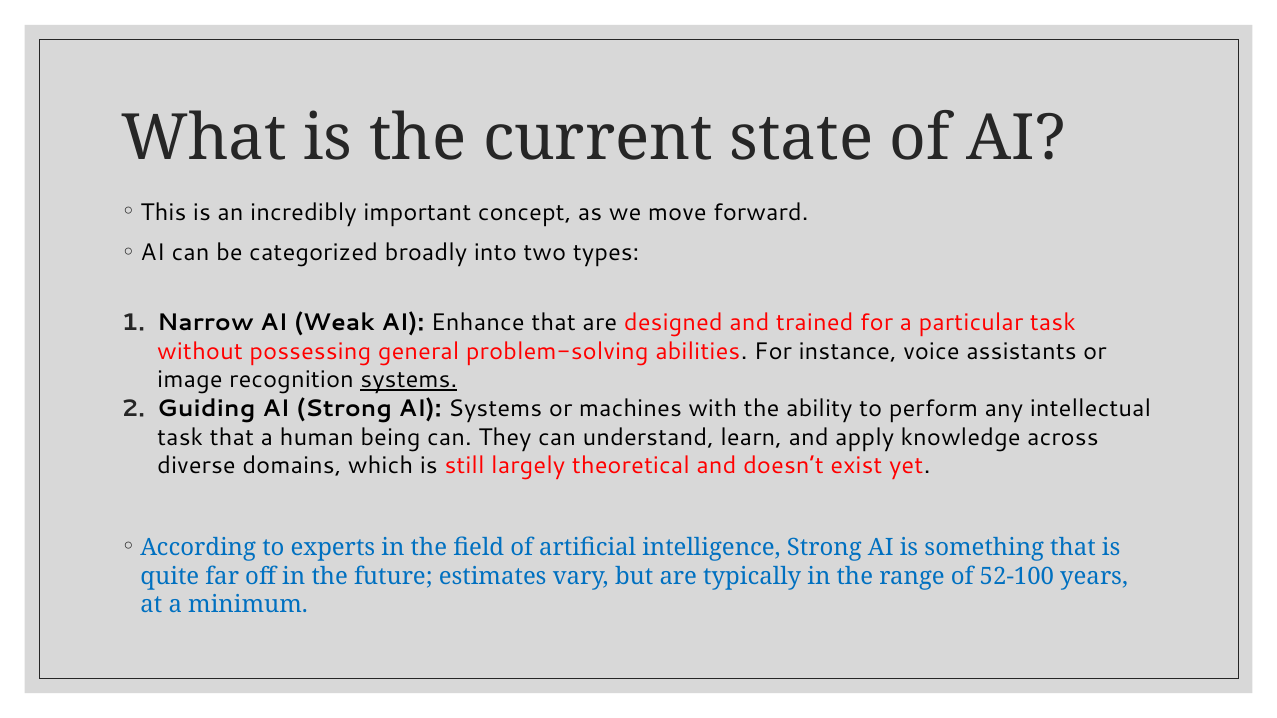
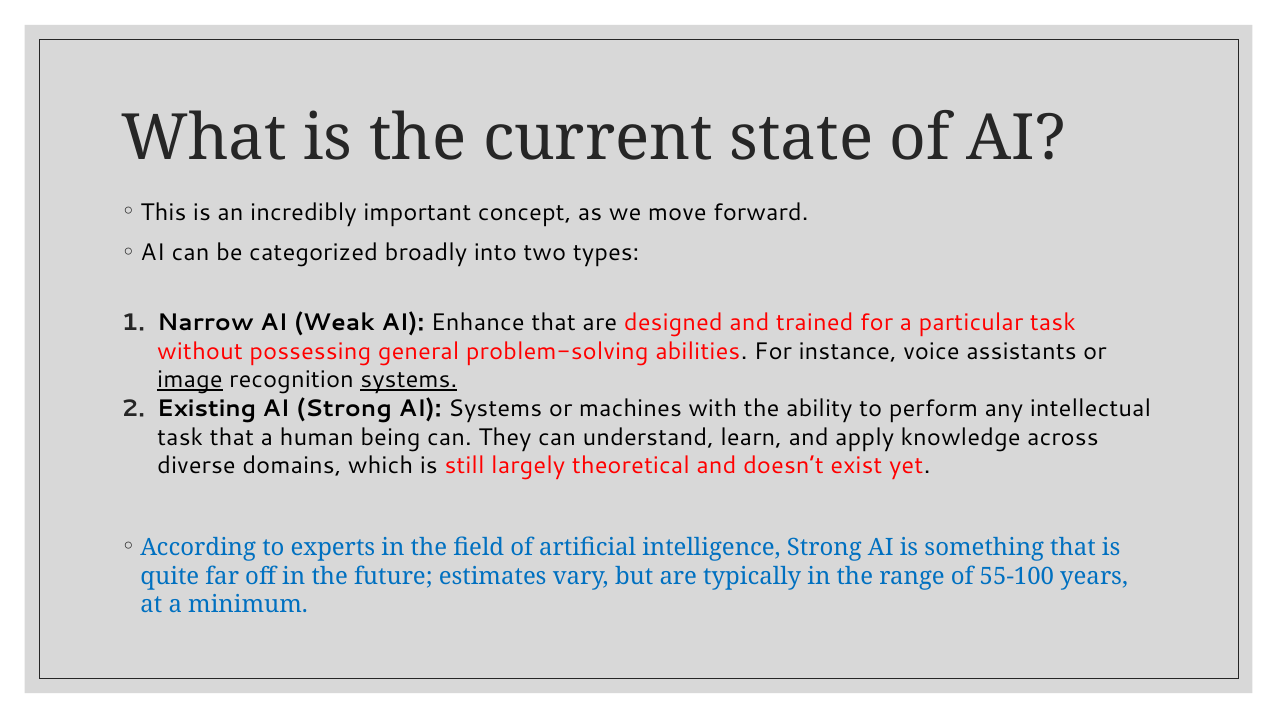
image underline: none -> present
Guiding: Guiding -> Existing
52-100: 52-100 -> 55-100
